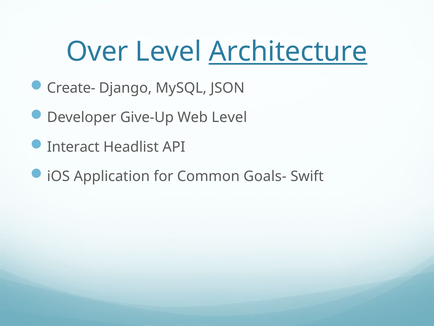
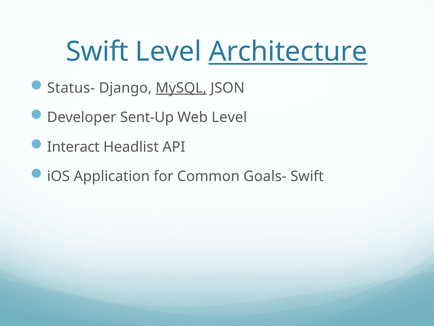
Over at (97, 52): Over -> Swift
Create-: Create- -> Status-
MySQL underline: none -> present
Give-Up: Give-Up -> Sent-Up
